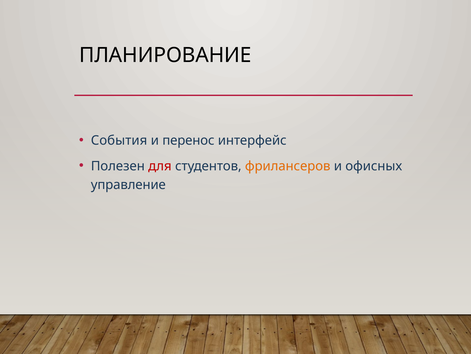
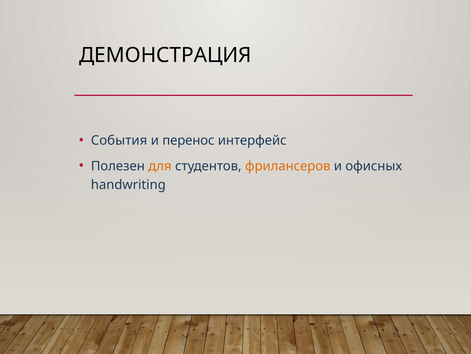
ПЛАНИРОВАНИЕ: ПЛАНИРОВАНИЕ -> ДЕМОНСТРАЦИЯ
для colour: red -> orange
управление: управление -> handwriting
